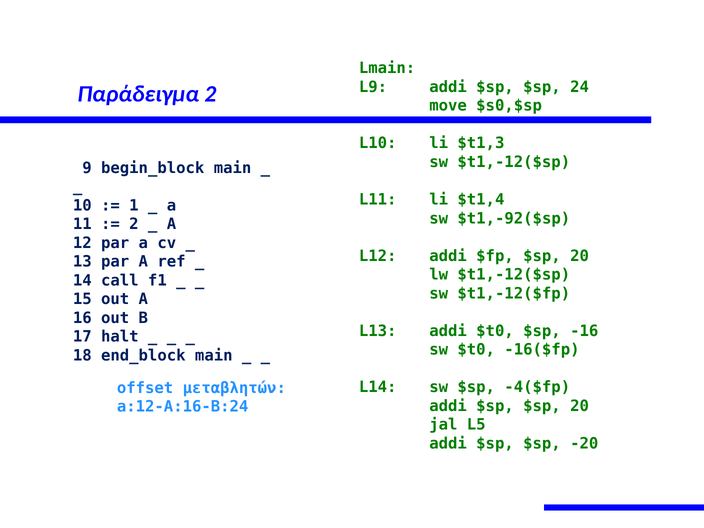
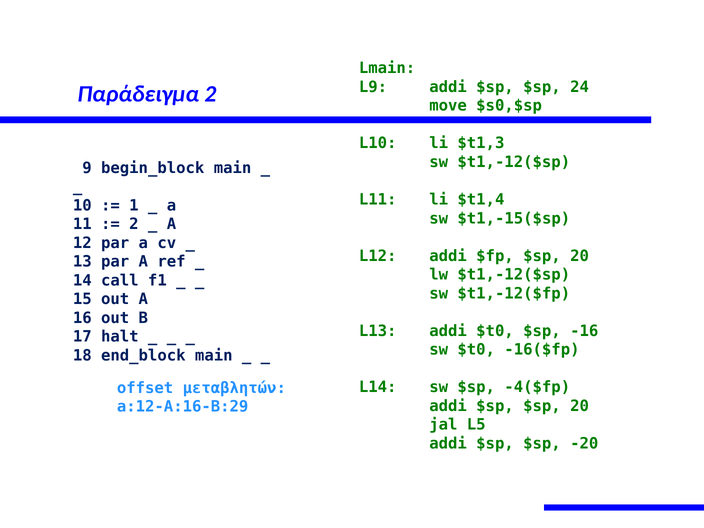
$t1,-92($sp: $t1,-92($sp -> $t1,-15($sp
a:12-A:16-B:24: a:12-A:16-B:24 -> a:12-A:16-B:29
